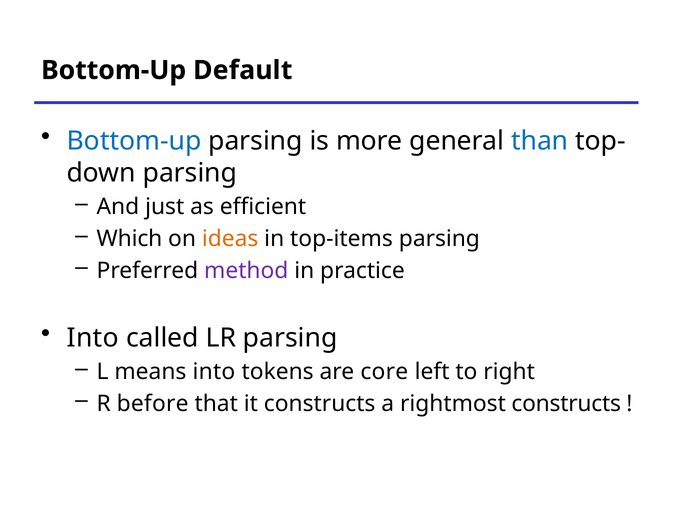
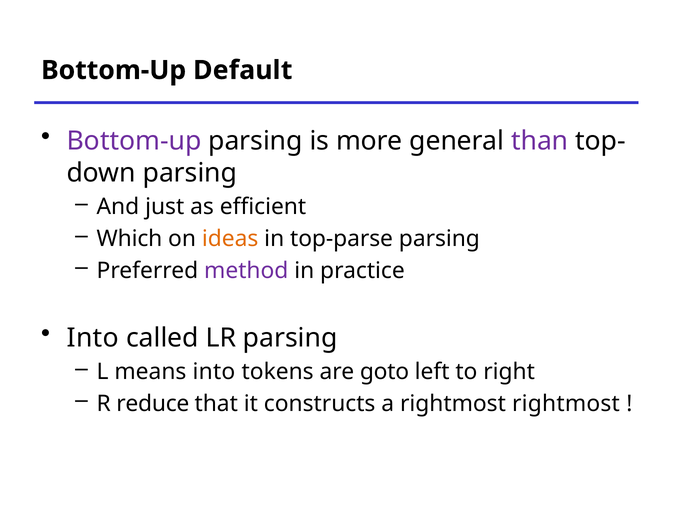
Bottom-up at (134, 141) colour: blue -> purple
than colour: blue -> purple
top-items: top-items -> top-parse
core: core -> goto
before: before -> reduce
rightmost constructs: constructs -> rightmost
